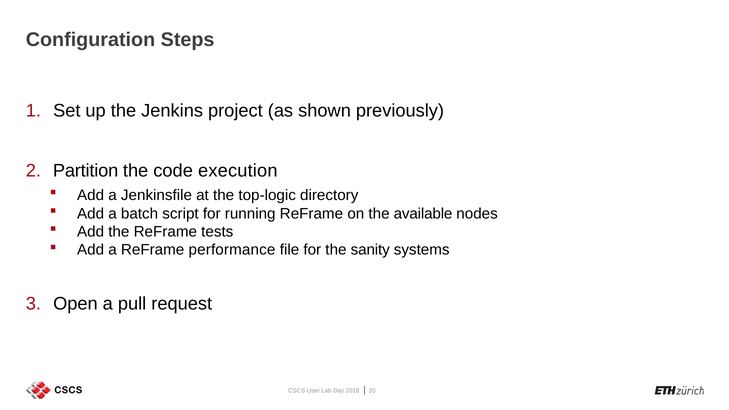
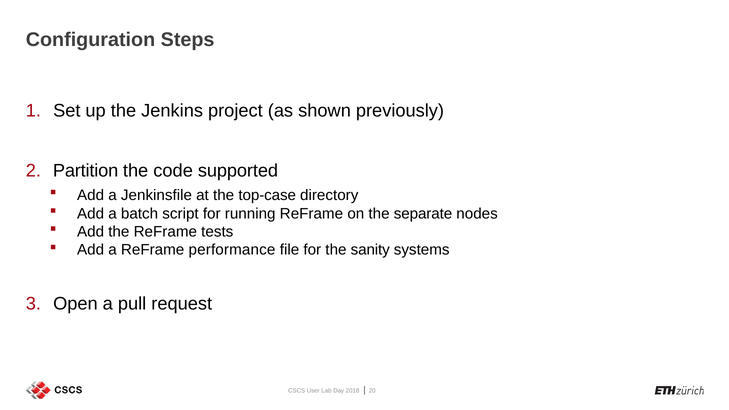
execution: execution -> supported
top-logic: top-logic -> top-case
available: available -> separate
